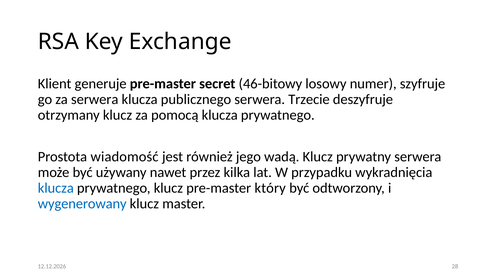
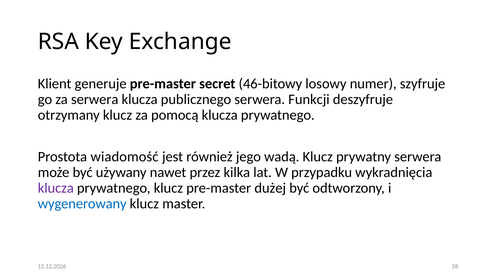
Trzecie: Trzecie -> Funkcji
klucza at (56, 188) colour: blue -> purple
który: który -> dużej
